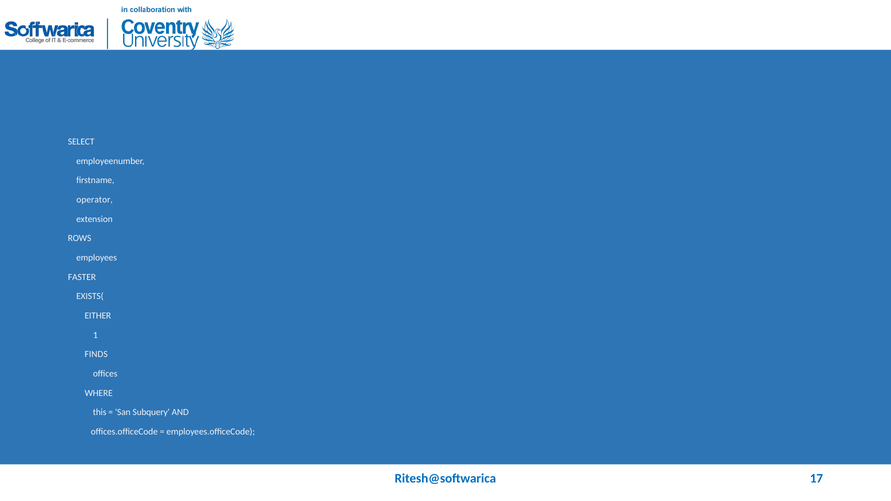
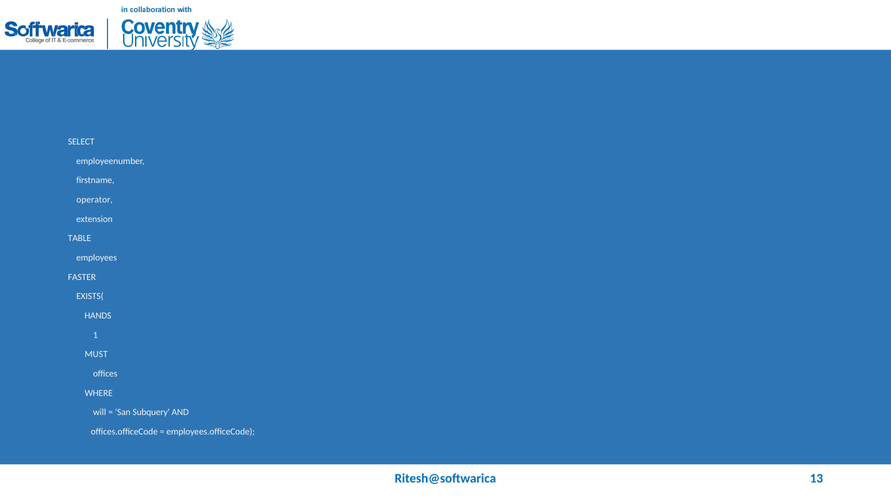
ROWS: ROWS -> TABLE
EITHER: EITHER -> HANDS
FINDS: FINDS -> MUST
this: this -> will
17: 17 -> 13
